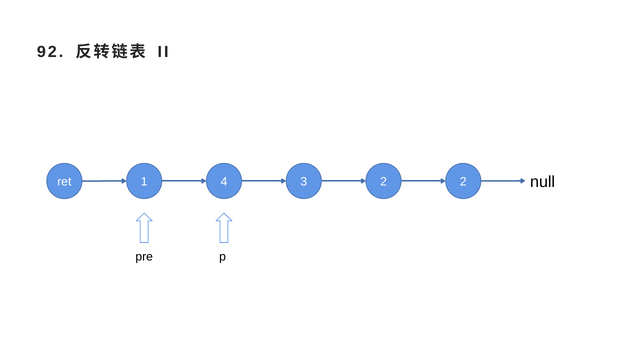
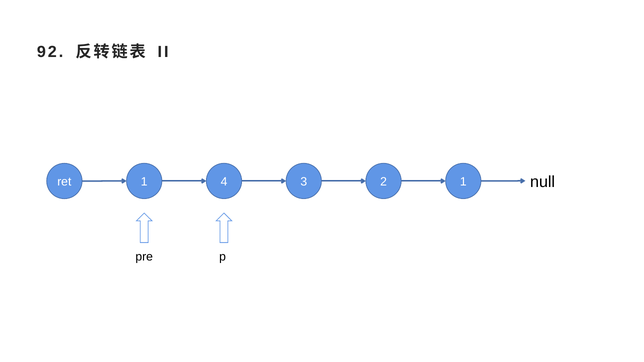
2 2: 2 -> 1
